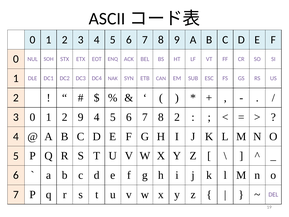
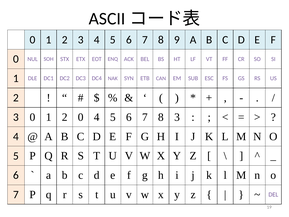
2 9: 9 -> 0
8 2: 2 -> 3
